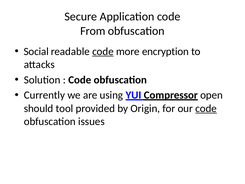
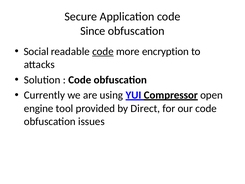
From: From -> Since
should: should -> engine
Origin: Origin -> Direct
code at (206, 108) underline: present -> none
